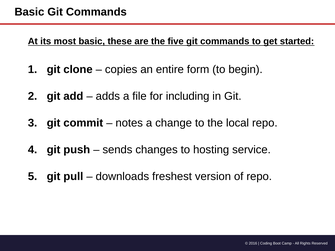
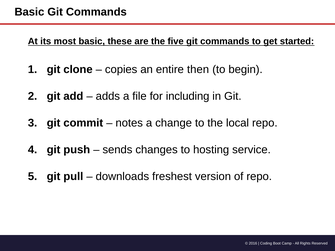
form: form -> then
